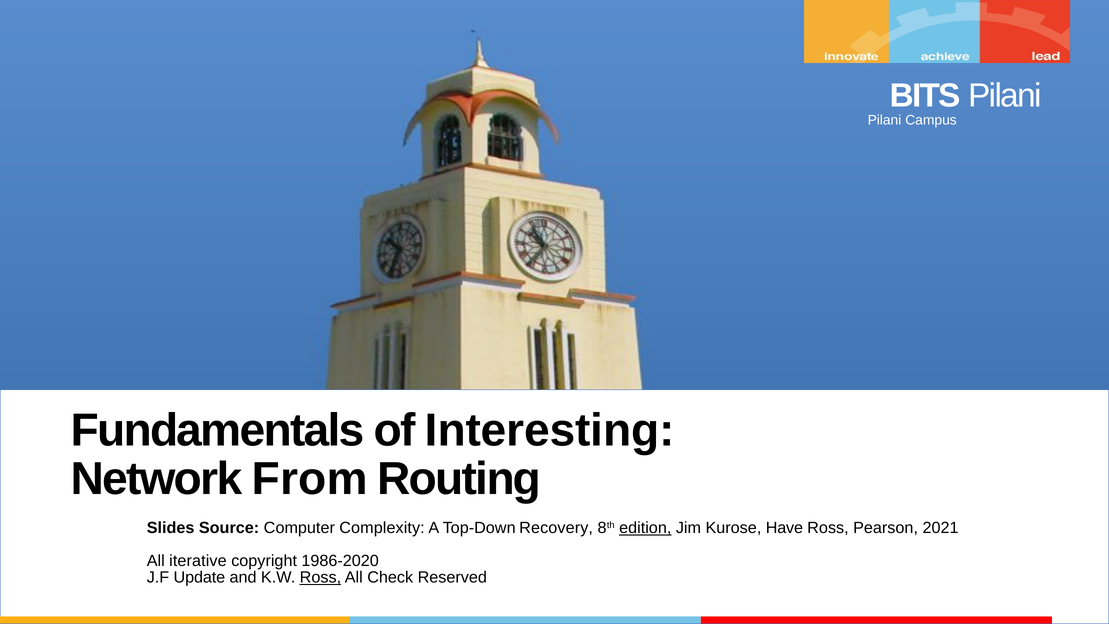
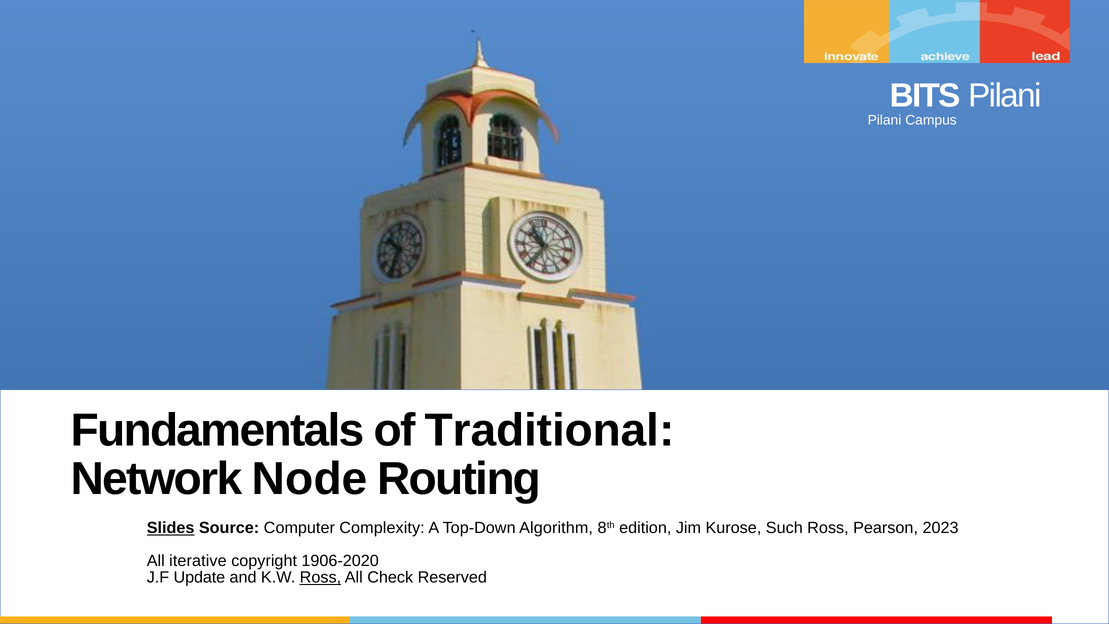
Interesting: Interesting -> Traditional
From: From -> Node
Slides underline: none -> present
Recovery: Recovery -> Algorithm
edition underline: present -> none
Have: Have -> Such
2021: 2021 -> 2023
1986-2020: 1986-2020 -> 1906-2020
